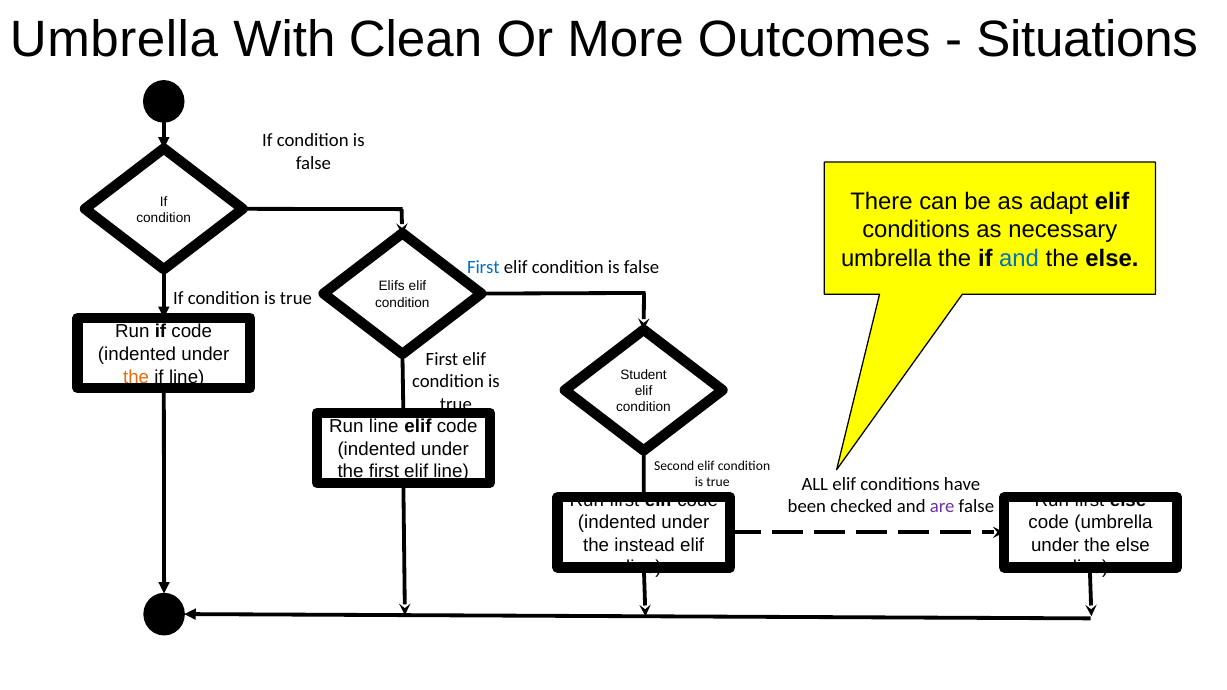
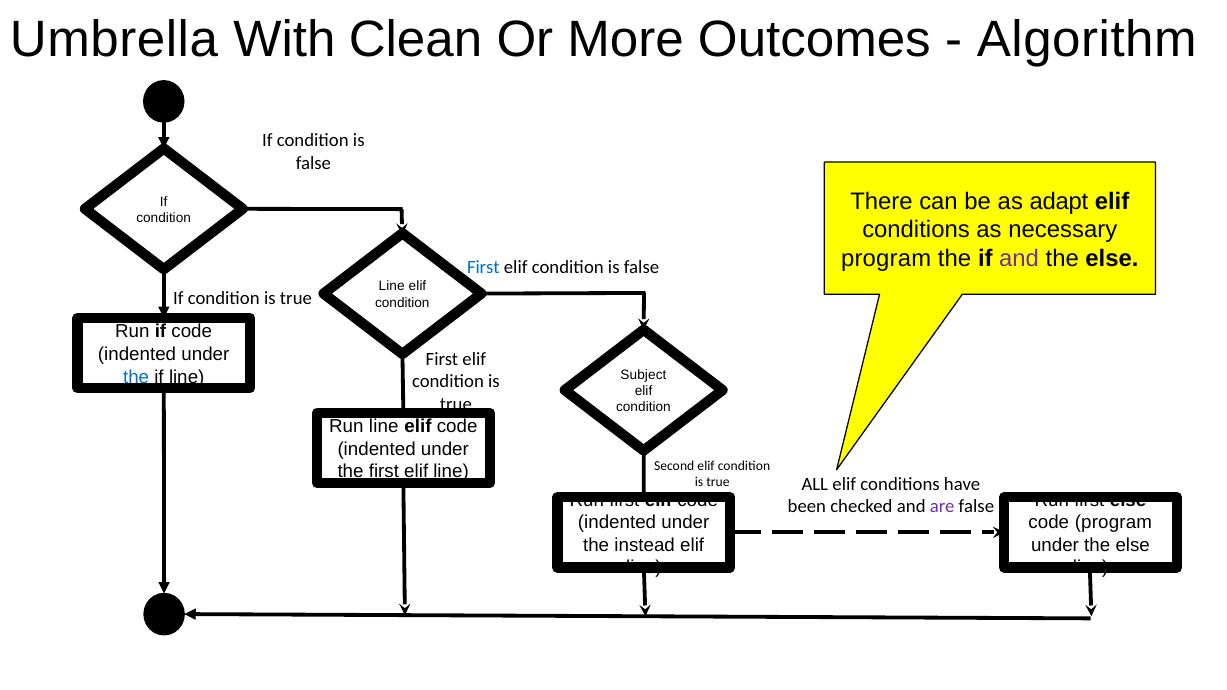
Situations: Situations -> Algorithm
umbrella at (886, 259): umbrella -> program
and at (1019, 259) colour: blue -> purple
Elifs at (392, 286): Elifs -> Line
the at (136, 377) colour: orange -> blue
Student: Student -> Subject
code umbrella: umbrella -> program
